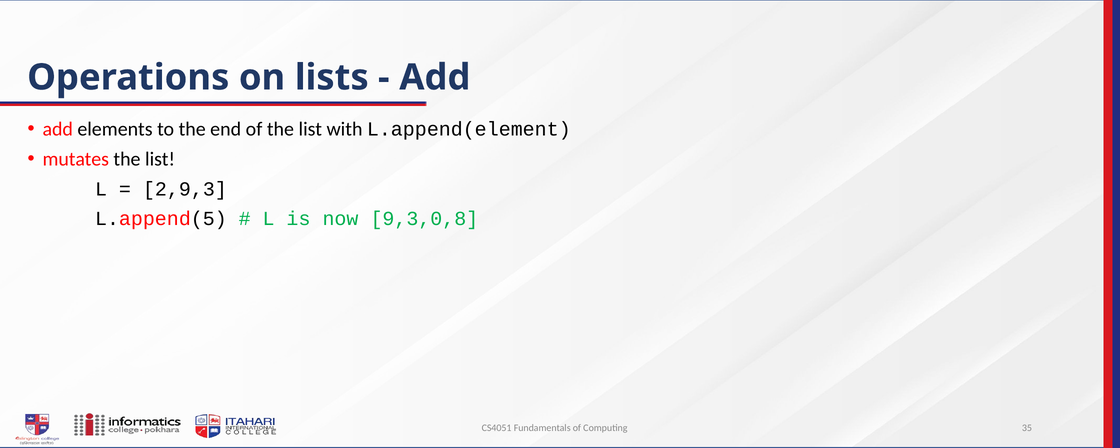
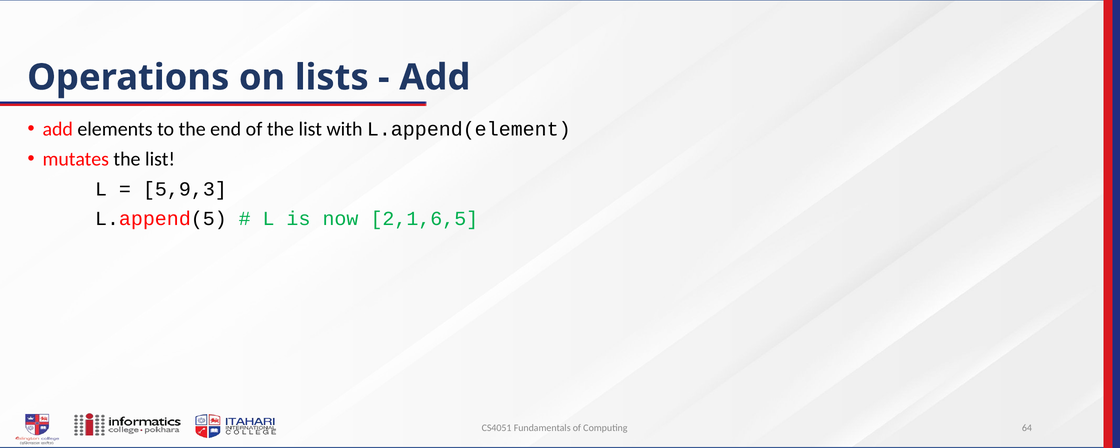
2,9,3: 2,9,3 -> 5,9,3
9,3,0,8: 9,3,0,8 -> 2,1,6,5
35: 35 -> 64
